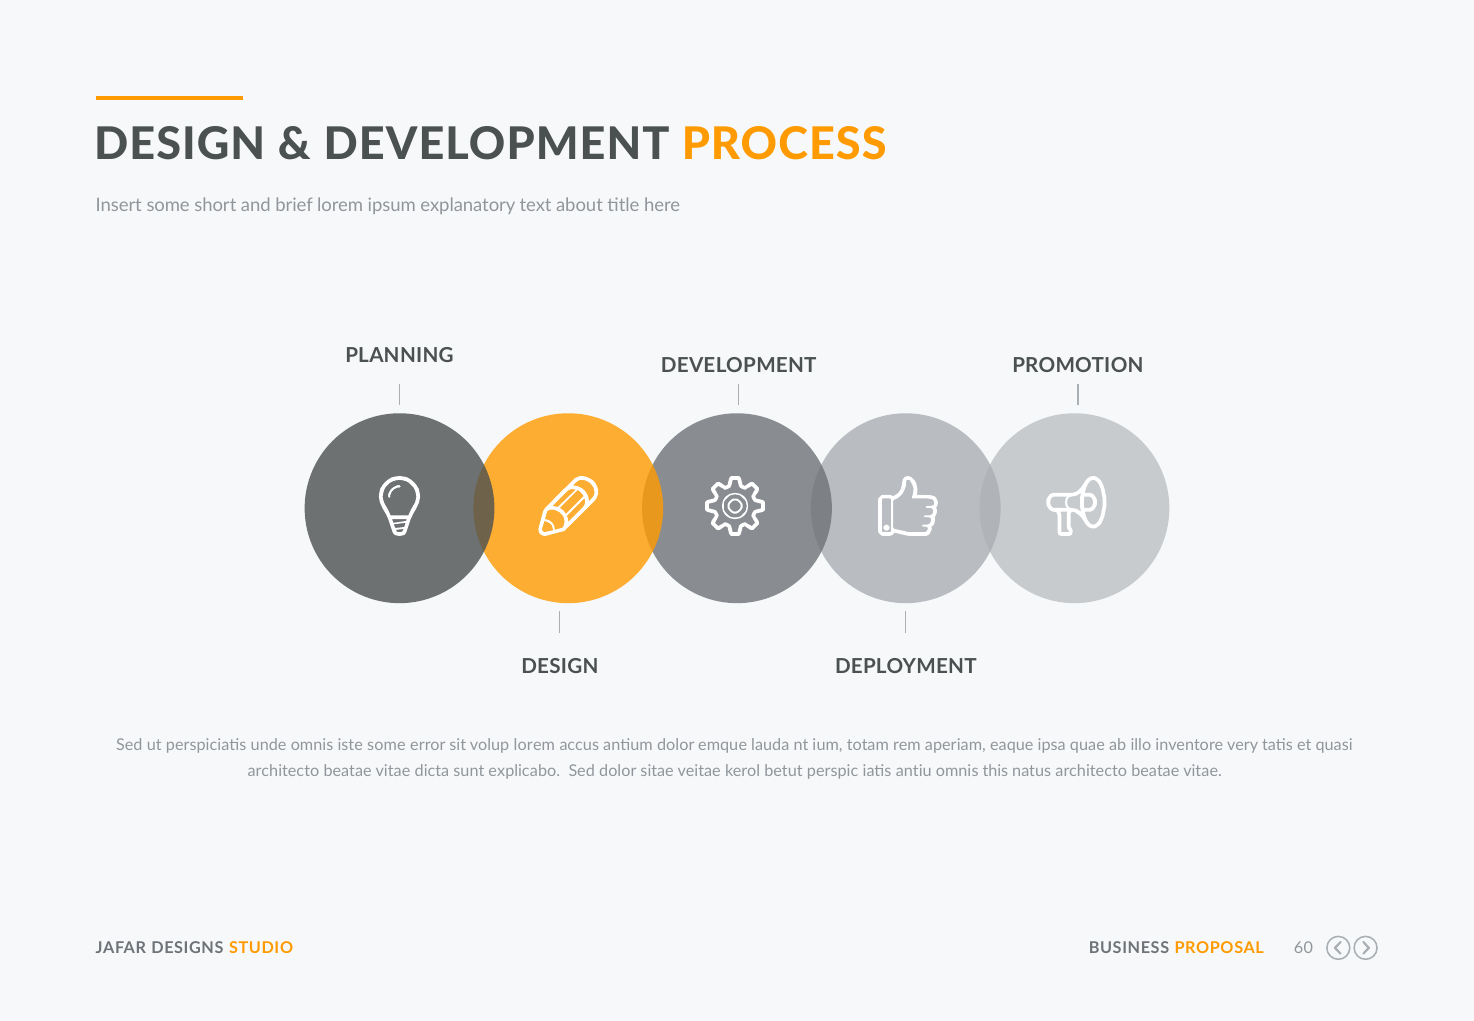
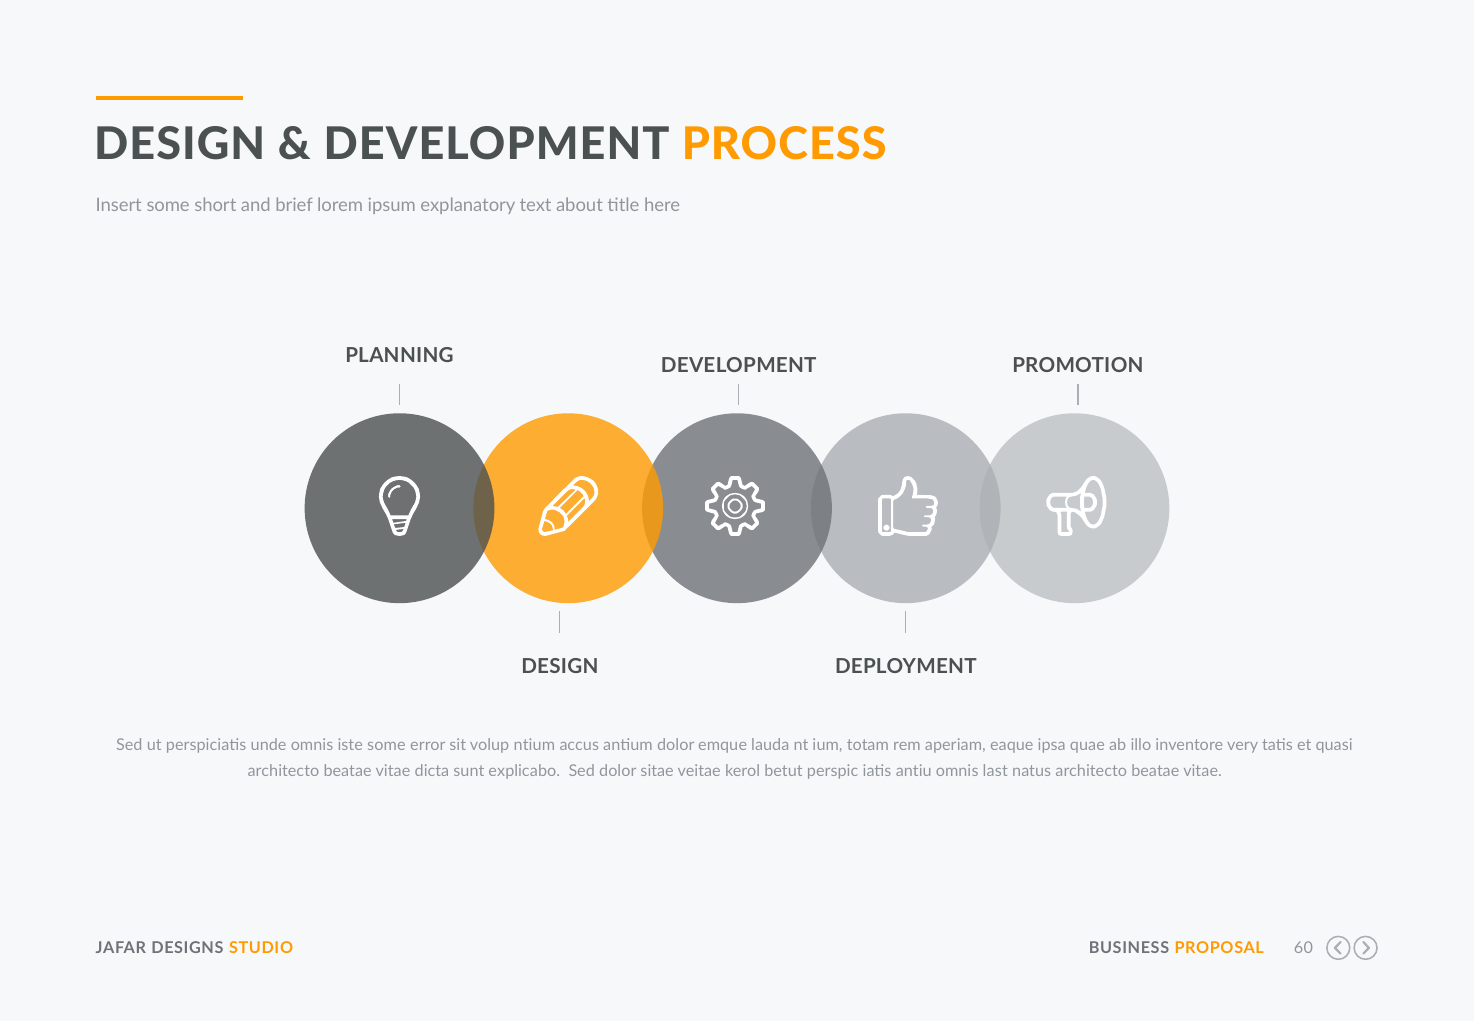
volup lorem: lorem -> ntium
this: this -> last
